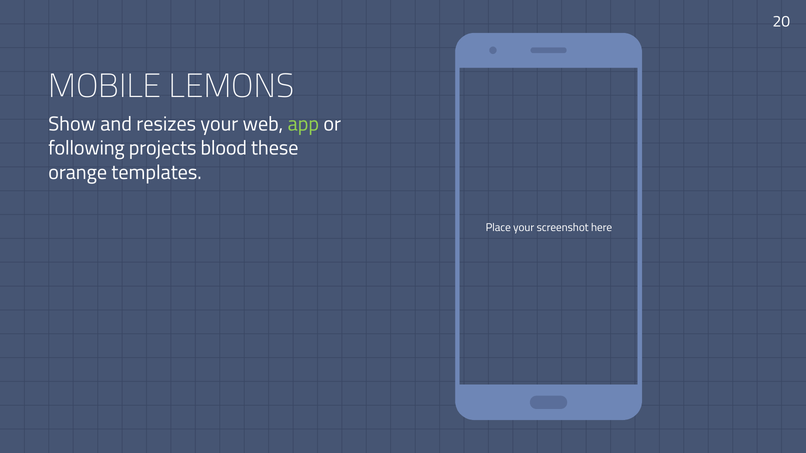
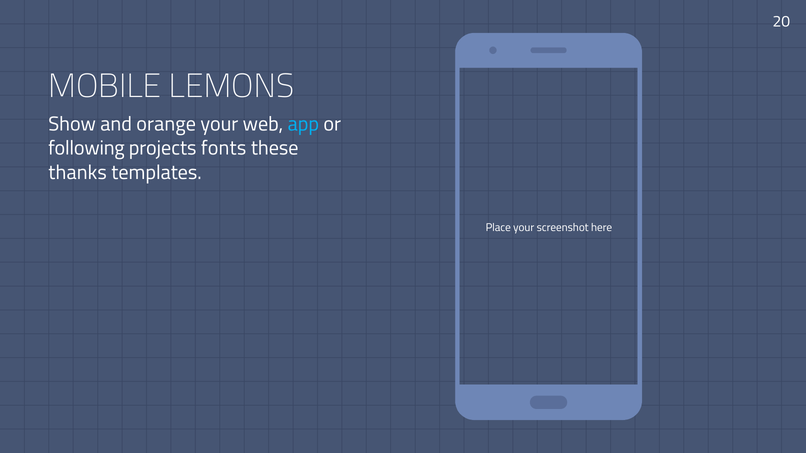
resizes: resizes -> orange
app colour: light green -> light blue
blood: blood -> fonts
orange: orange -> thanks
